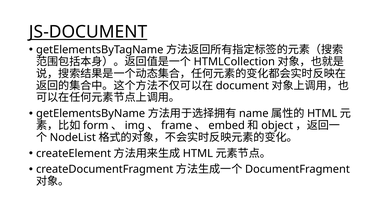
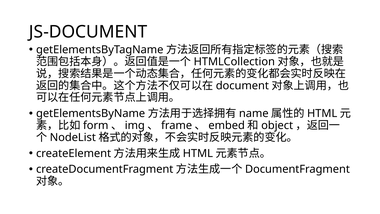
JS-DOCUMENT underline: present -> none
